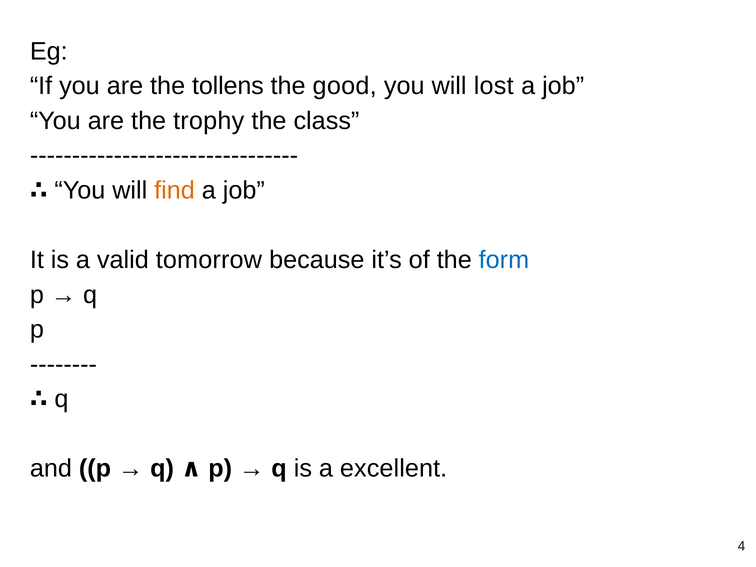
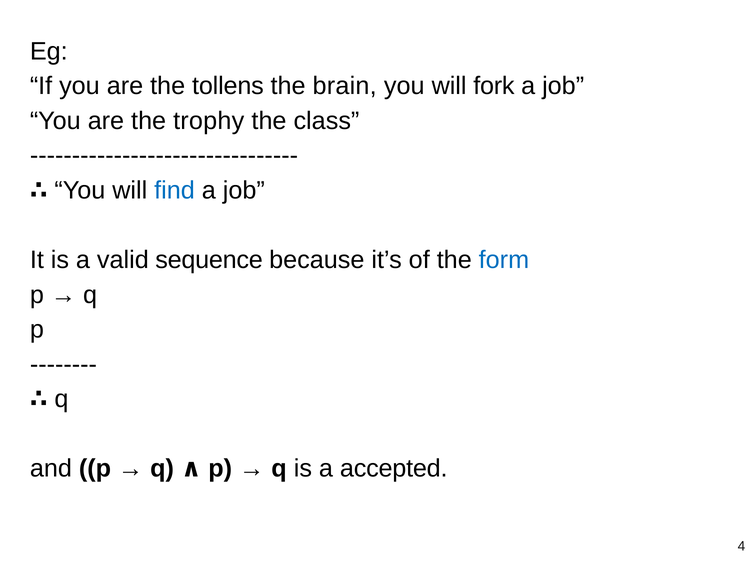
good: good -> brain
lost: lost -> fork
find colour: orange -> blue
tomorrow: tomorrow -> sequence
excellent: excellent -> accepted
